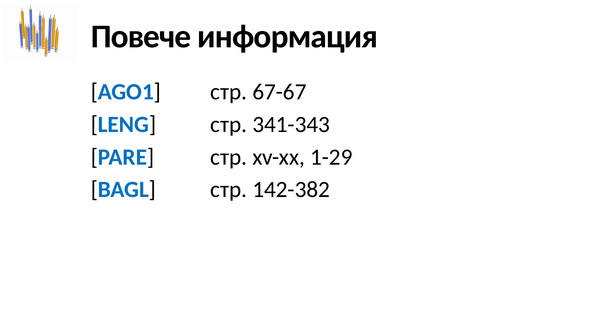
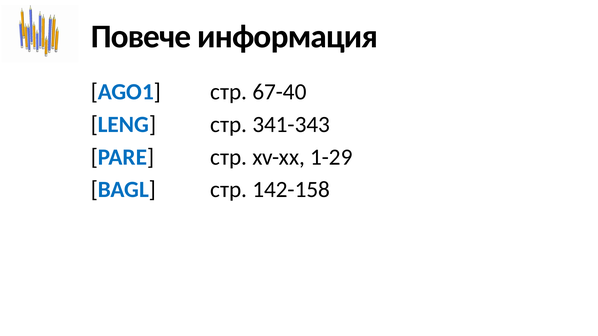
67-67: 67-67 -> 67-40
142-382: 142-382 -> 142-158
